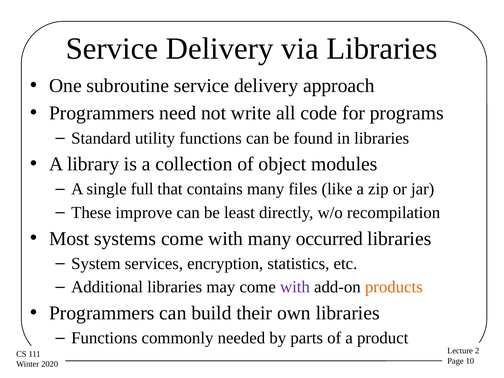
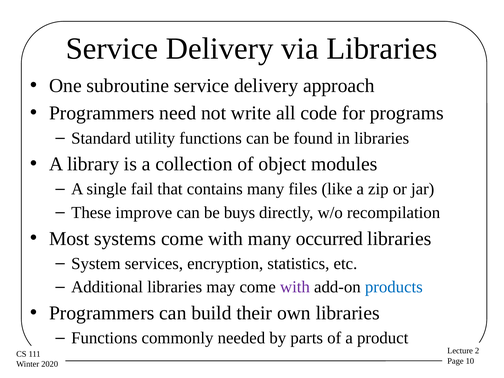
full: full -> fail
least: least -> buys
products colour: orange -> blue
